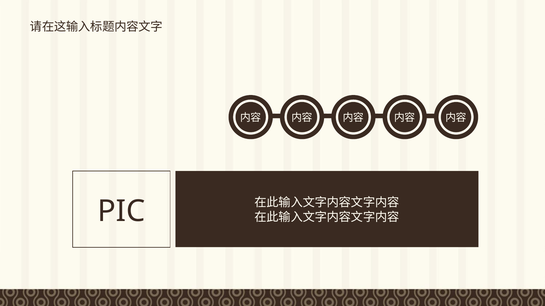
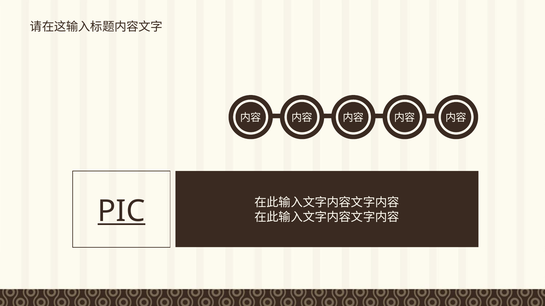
PIC underline: none -> present
